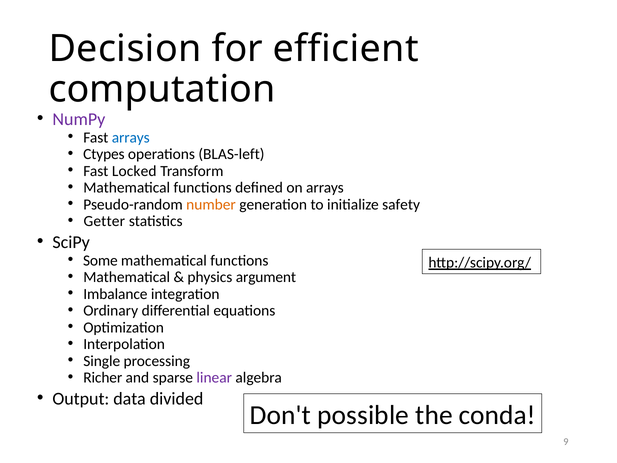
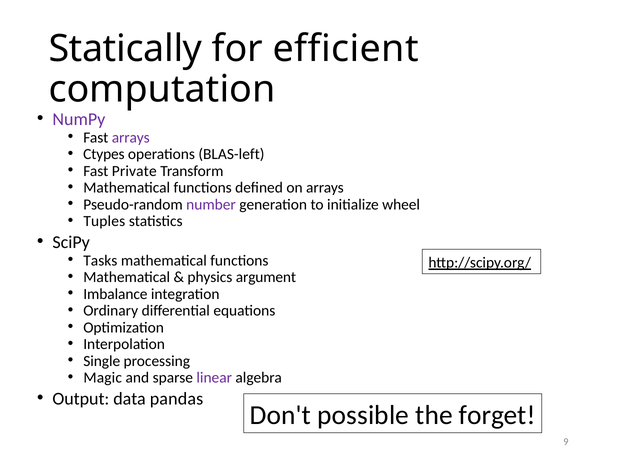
Decision: Decision -> Statically
arrays at (131, 138) colour: blue -> purple
Locked: Locked -> Private
number colour: orange -> purple
safety: safety -> wheel
Getter: Getter -> Tuples
Some: Some -> Tasks
Richer: Richer -> Magic
divided: divided -> pandas
conda: conda -> forget
